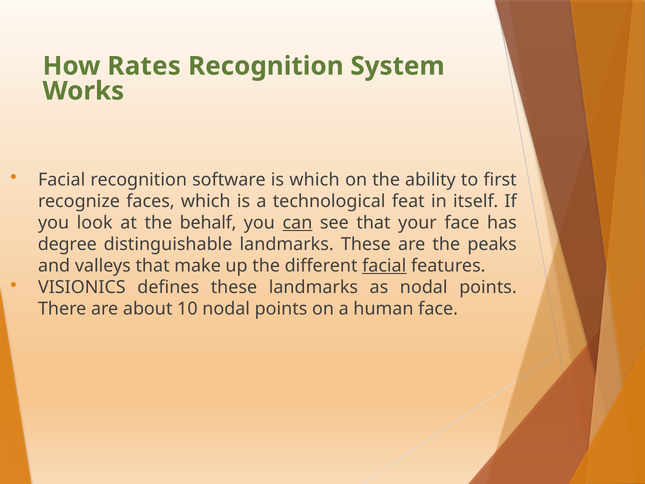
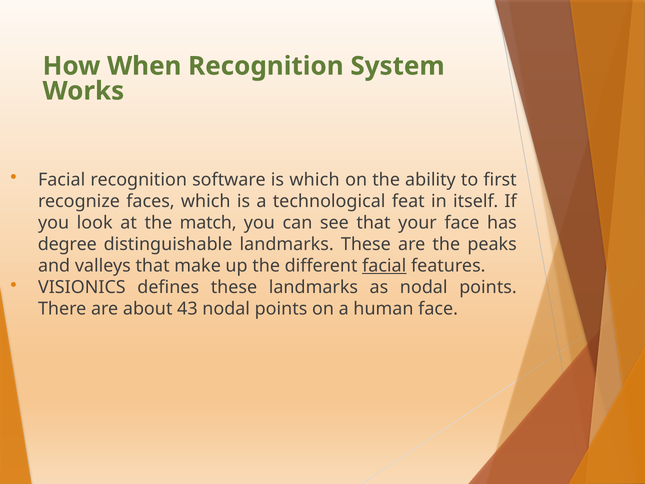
Rates: Rates -> When
behalf: behalf -> match
can underline: present -> none
10: 10 -> 43
